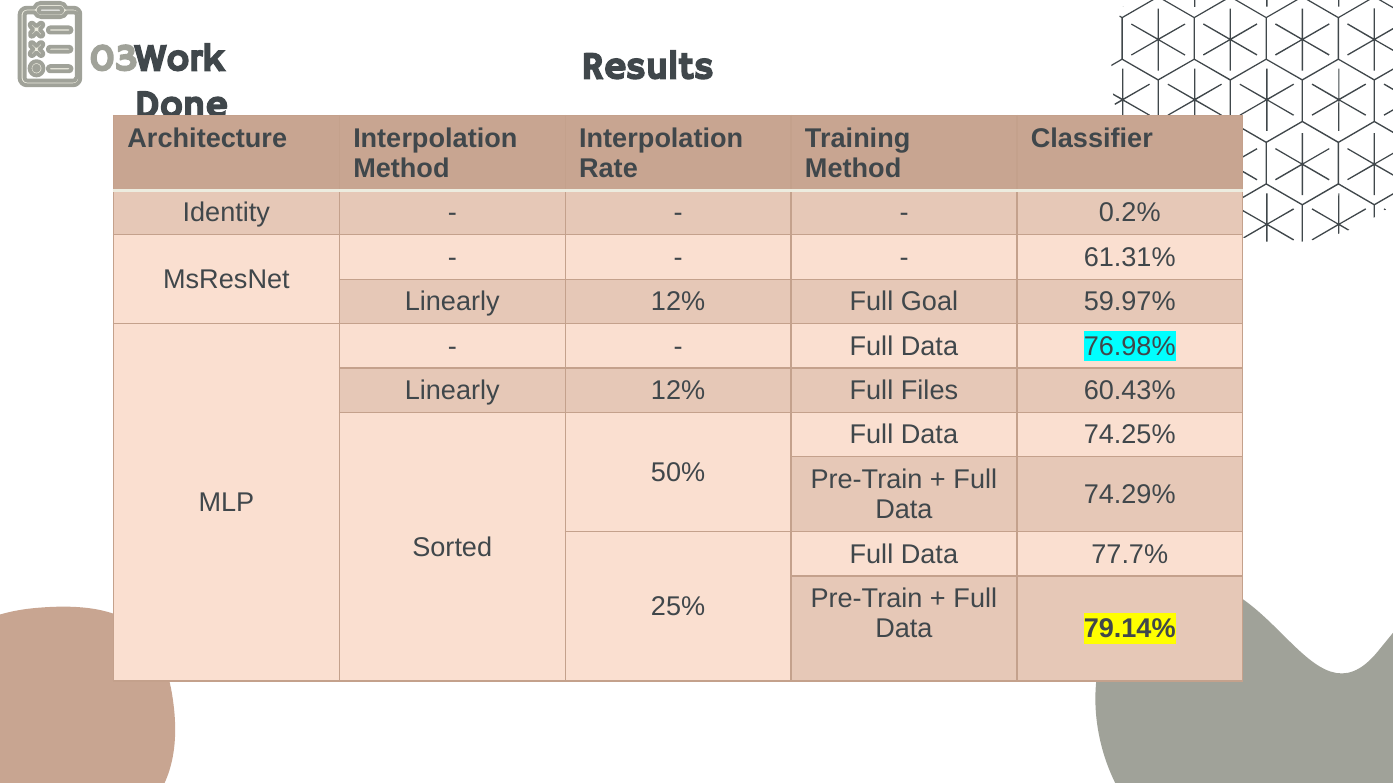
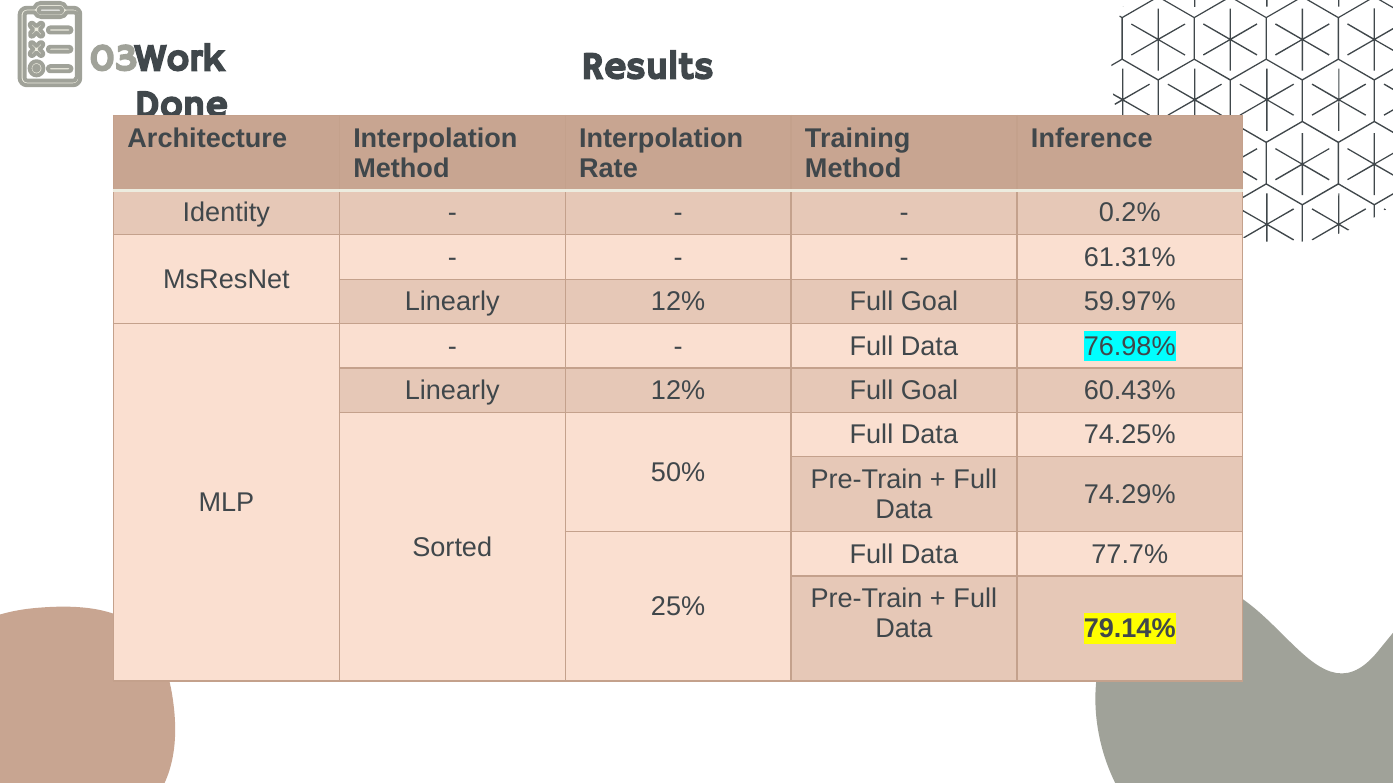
Classifier: Classifier -> Inference
Files at (930, 391): Files -> Goal
